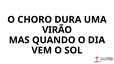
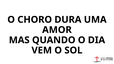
VIRÃO: VIRÃO -> AMOR
